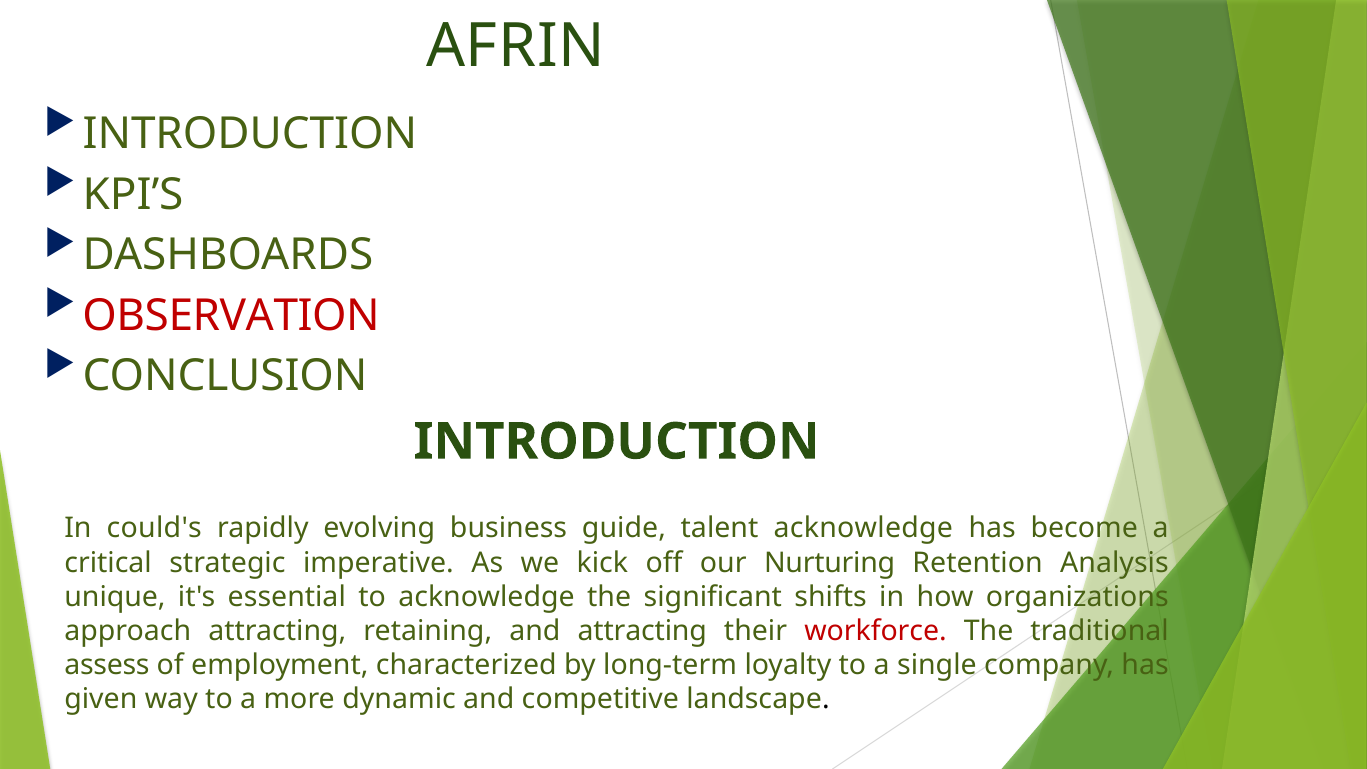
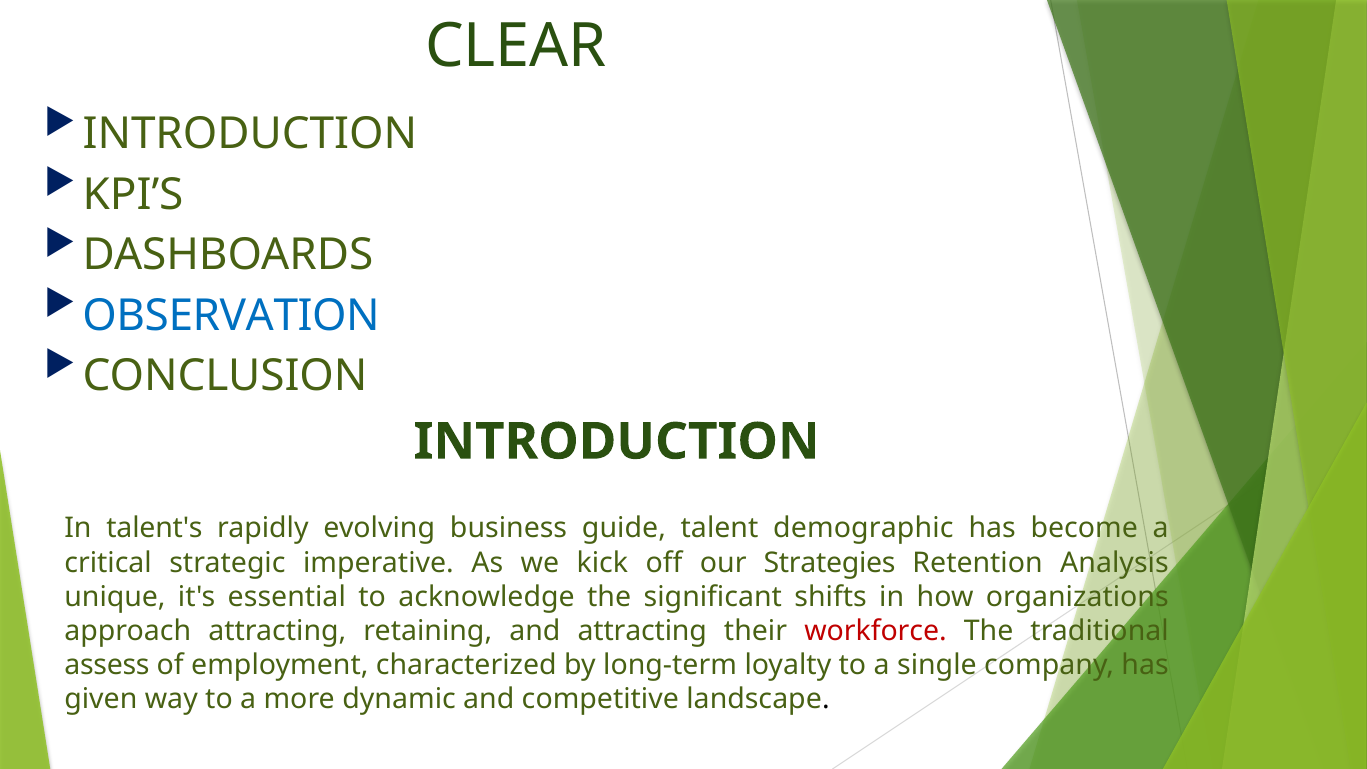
AFRIN: AFRIN -> CLEAR
OBSERVATION colour: red -> blue
could's: could's -> talent's
talent acknowledge: acknowledge -> demographic
Nurturing: Nurturing -> Strategies
